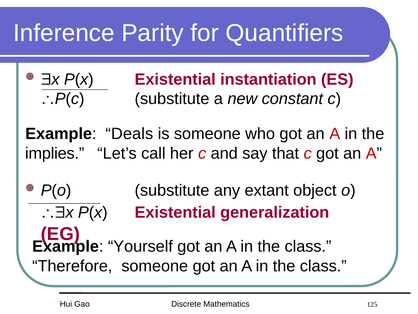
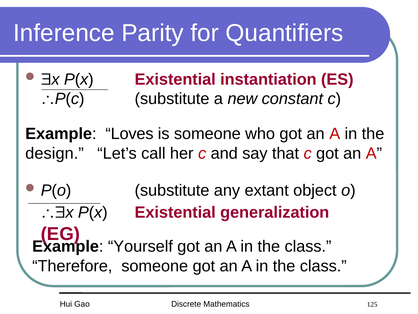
Deals: Deals -> Loves
implies: implies -> design
